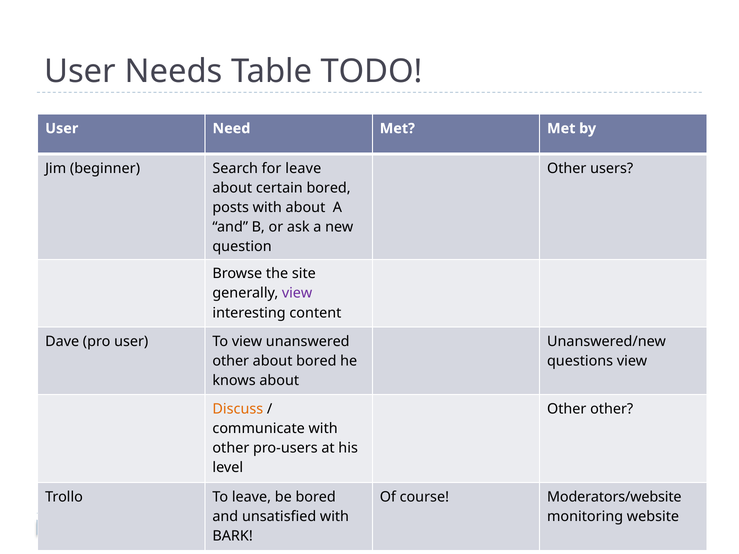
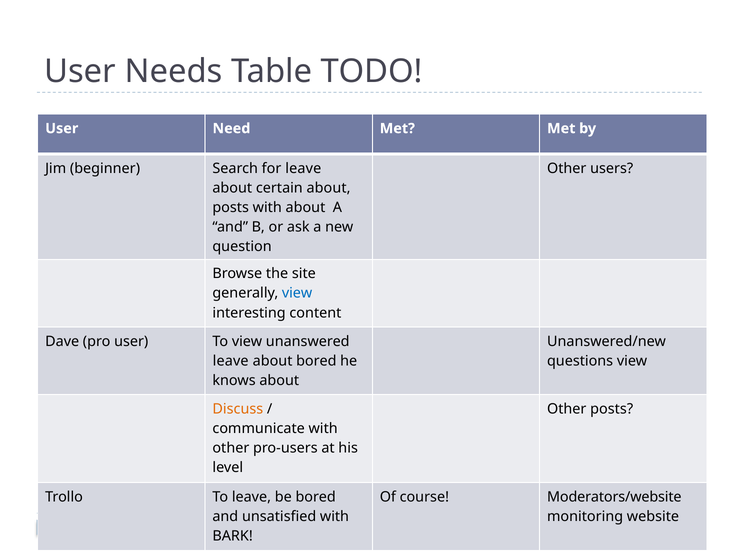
certain bored: bored -> about
view at (297, 293) colour: purple -> blue
other at (231, 361): other -> leave
Other other: other -> posts
